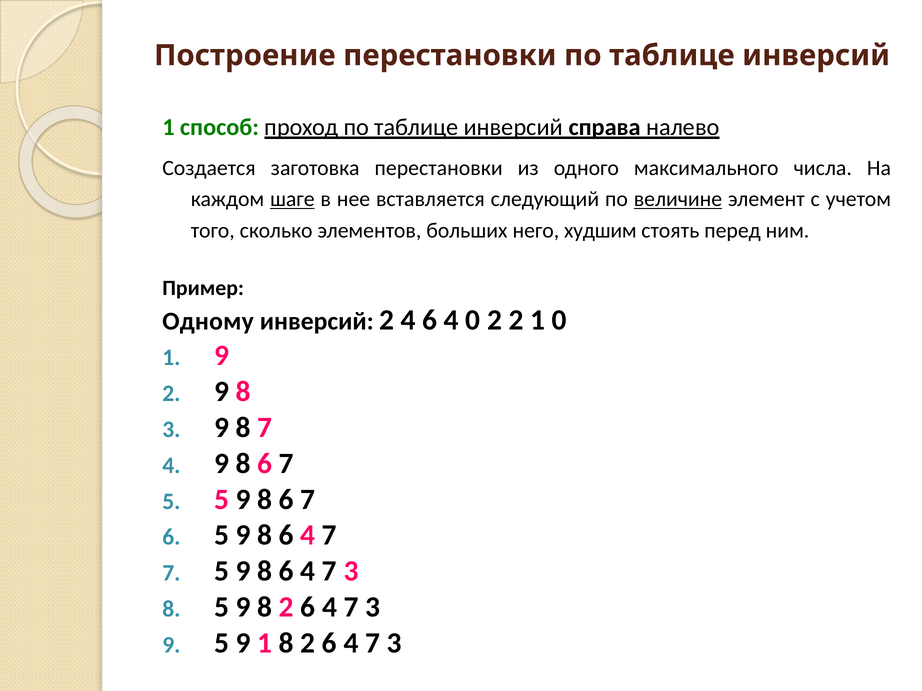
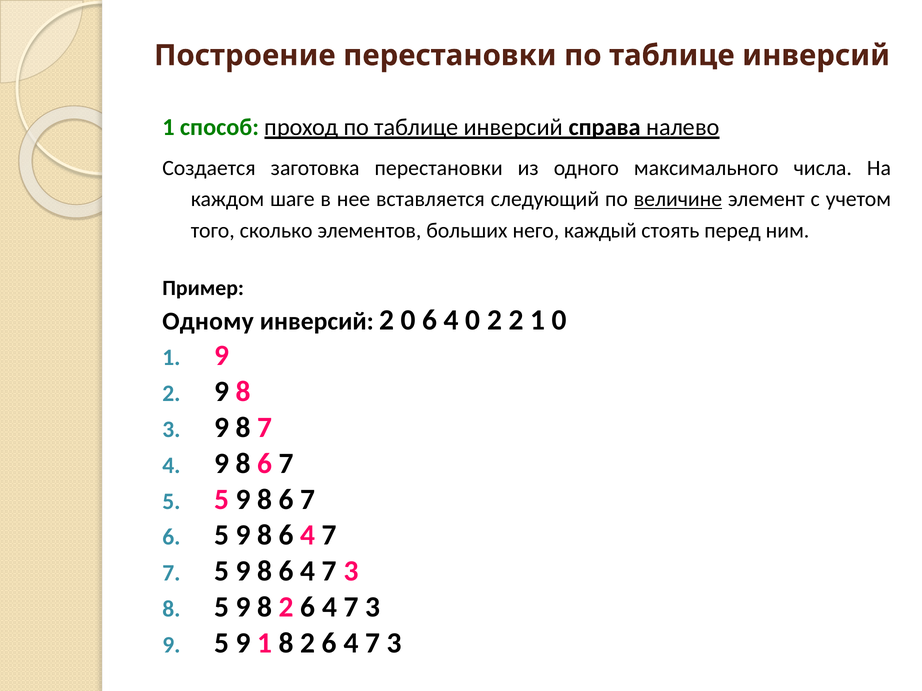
шаге underline: present -> none
худшим: худшим -> каждый
2 4: 4 -> 0
